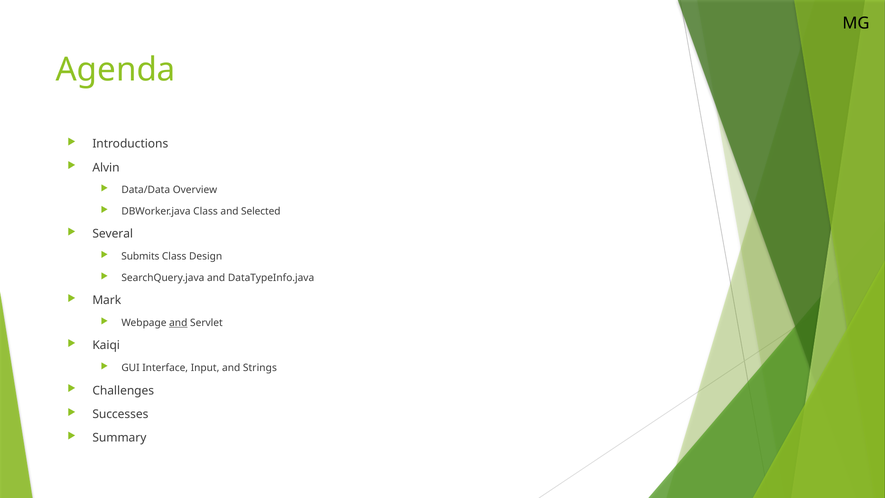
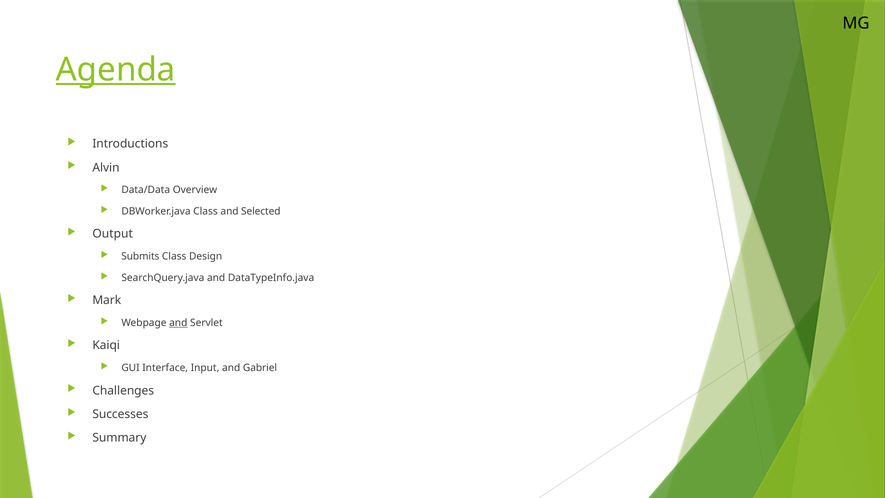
Agenda underline: none -> present
Several: Several -> Output
Strings: Strings -> Gabriel
